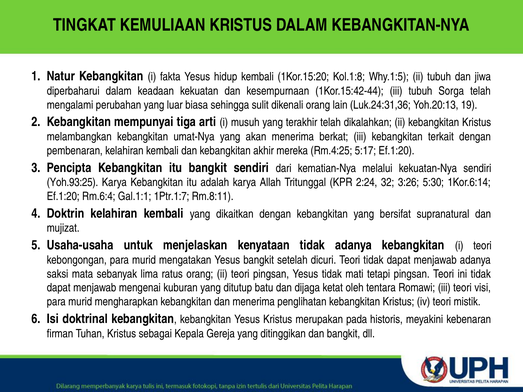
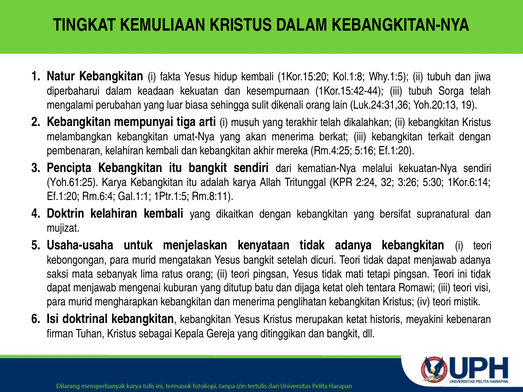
5:17: 5:17 -> 5:16
Yoh.93:25: Yoh.93:25 -> Yoh.61:25
1Ptr.1:7: 1Ptr.1:7 -> 1Ptr.1:5
merupakan pada: pada -> ketat
